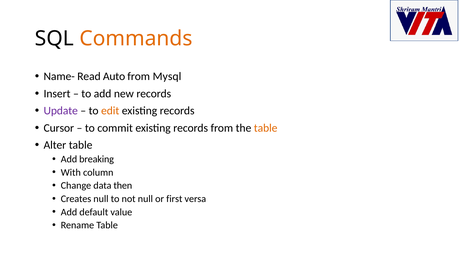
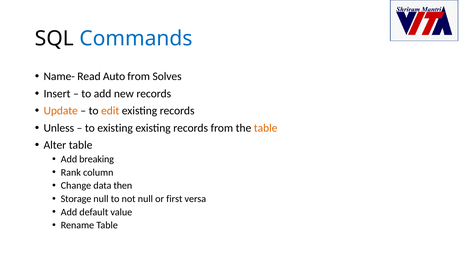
Commands colour: orange -> blue
Mysql: Mysql -> Solves
Update colour: purple -> orange
Cursor: Cursor -> Unless
to commit: commit -> existing
With: With -> Rank
Creates: Creates -> Storage
